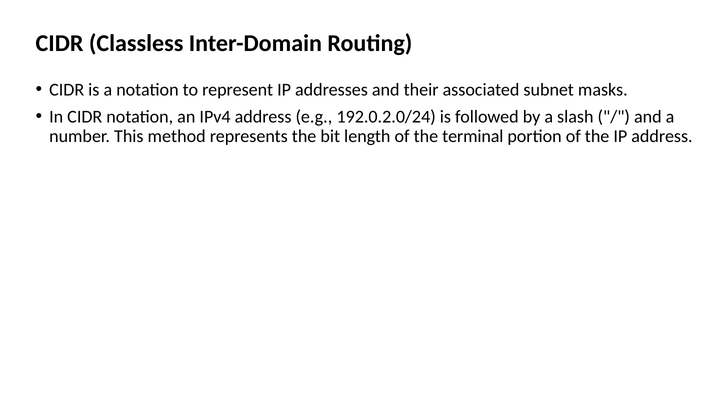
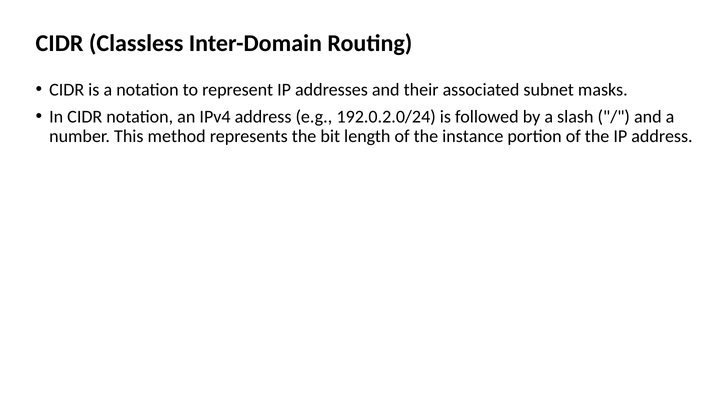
terminal: terminal -> instance
